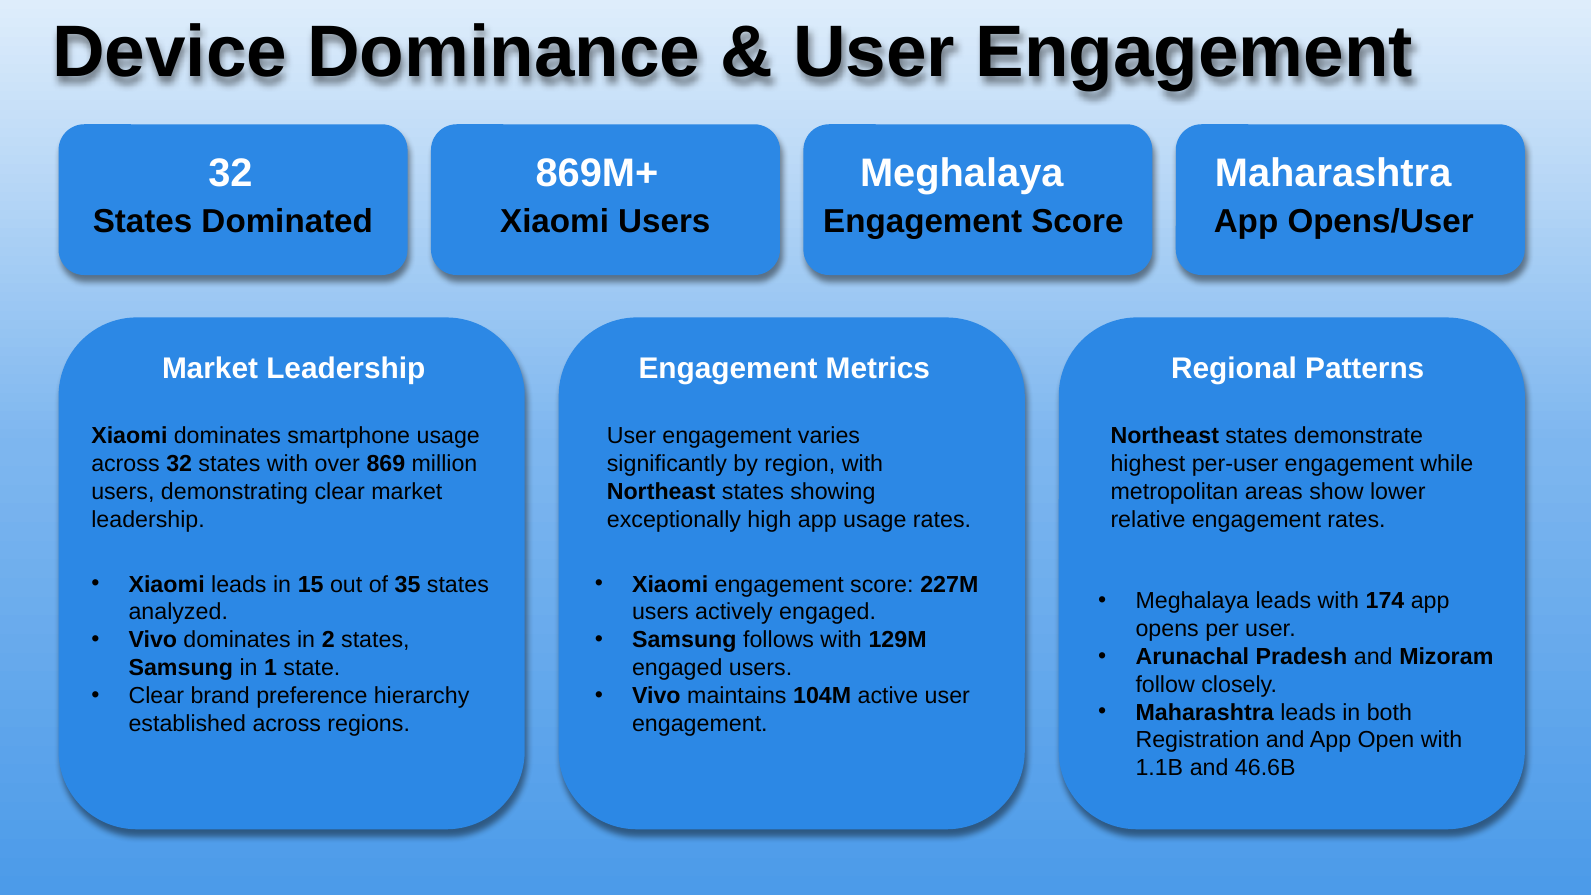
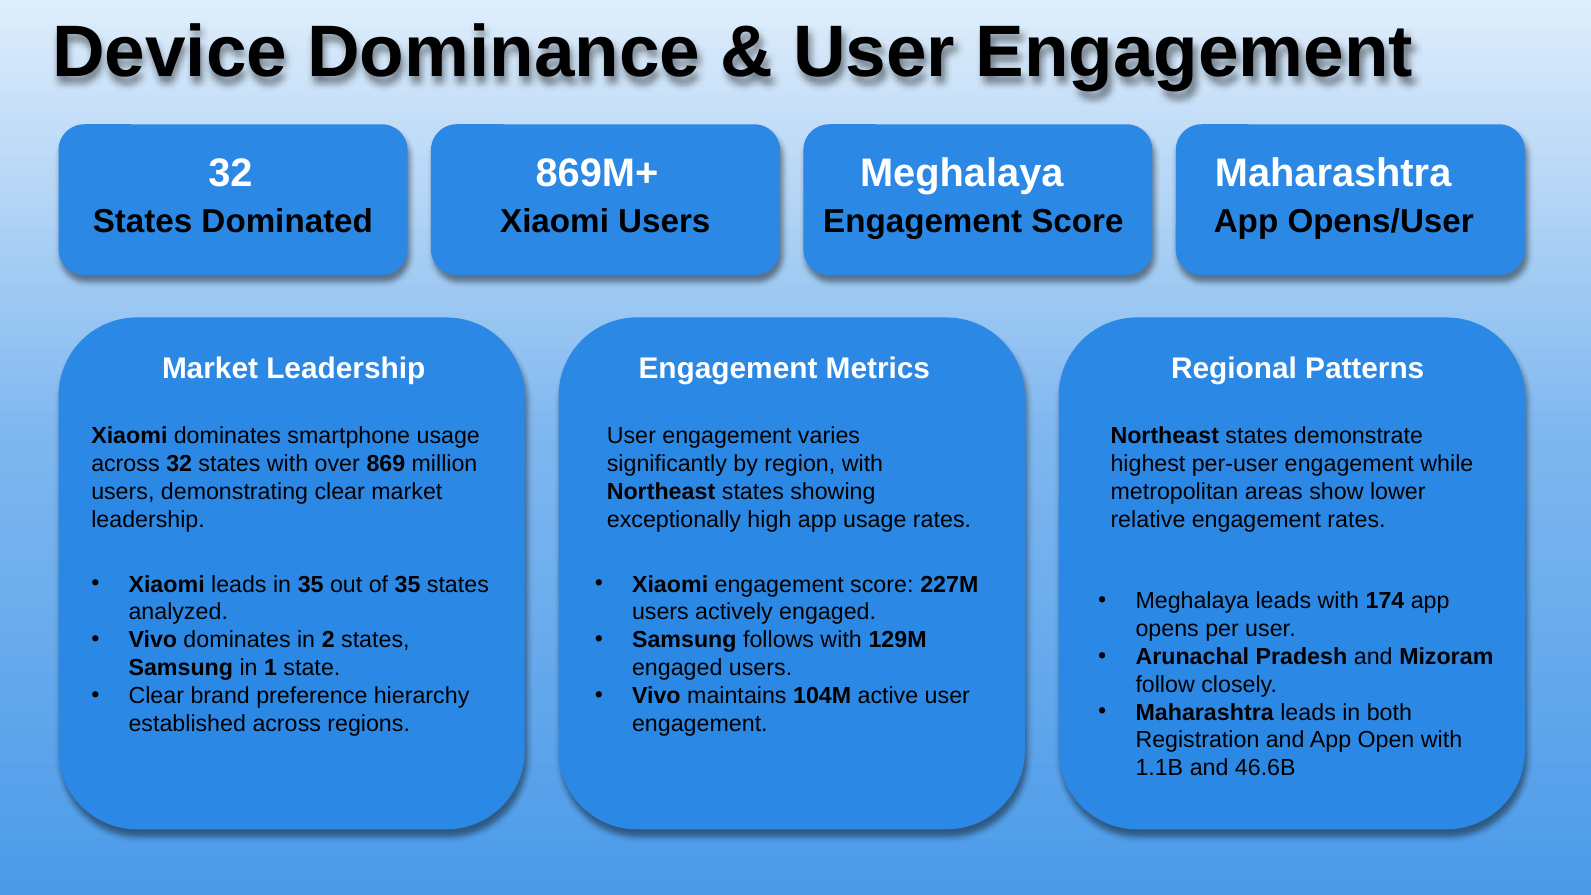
in 15: 15 -> 35
